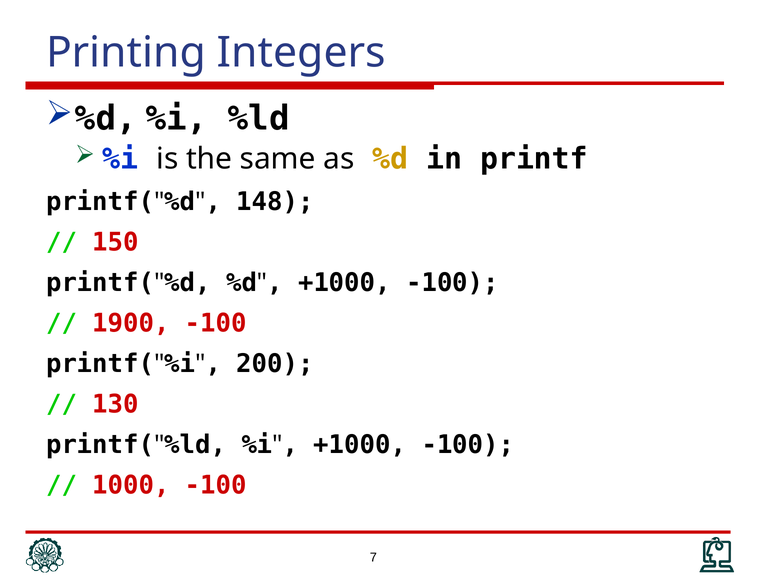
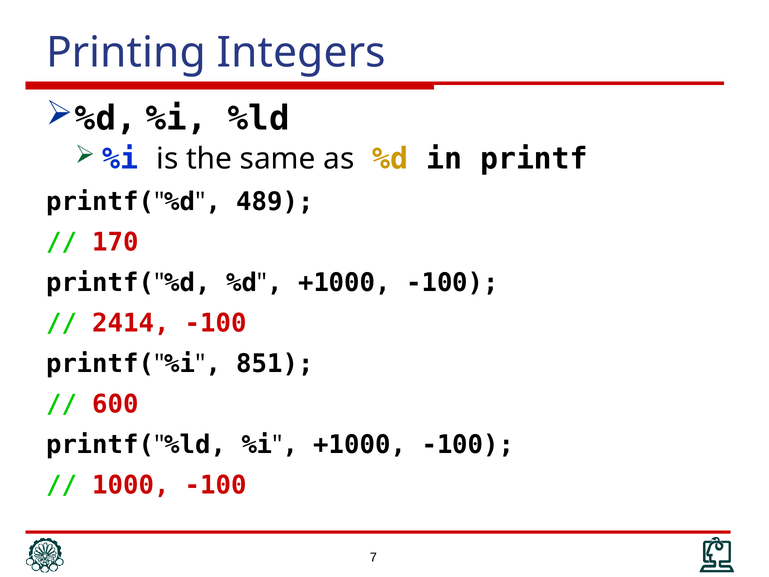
148: 148 -> 489
150: 150 -> 170
1900: 1900 -> 2414
200: 200 -> 851
130: 130 -> 600
